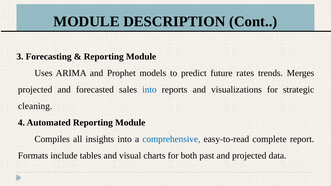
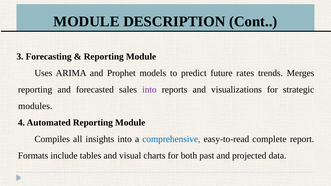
projected at (35, 90): projected -> reporting
into at (149, 90) colour: blue -> purple
cleaning: cleaning -> modules
